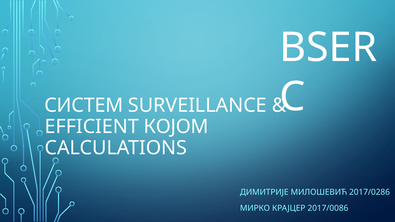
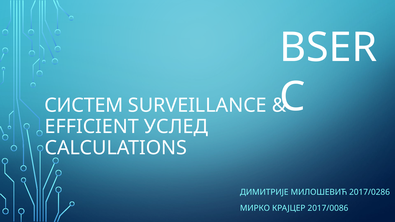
КОЈОМ: КОЈОМ -> УСЛЕД
